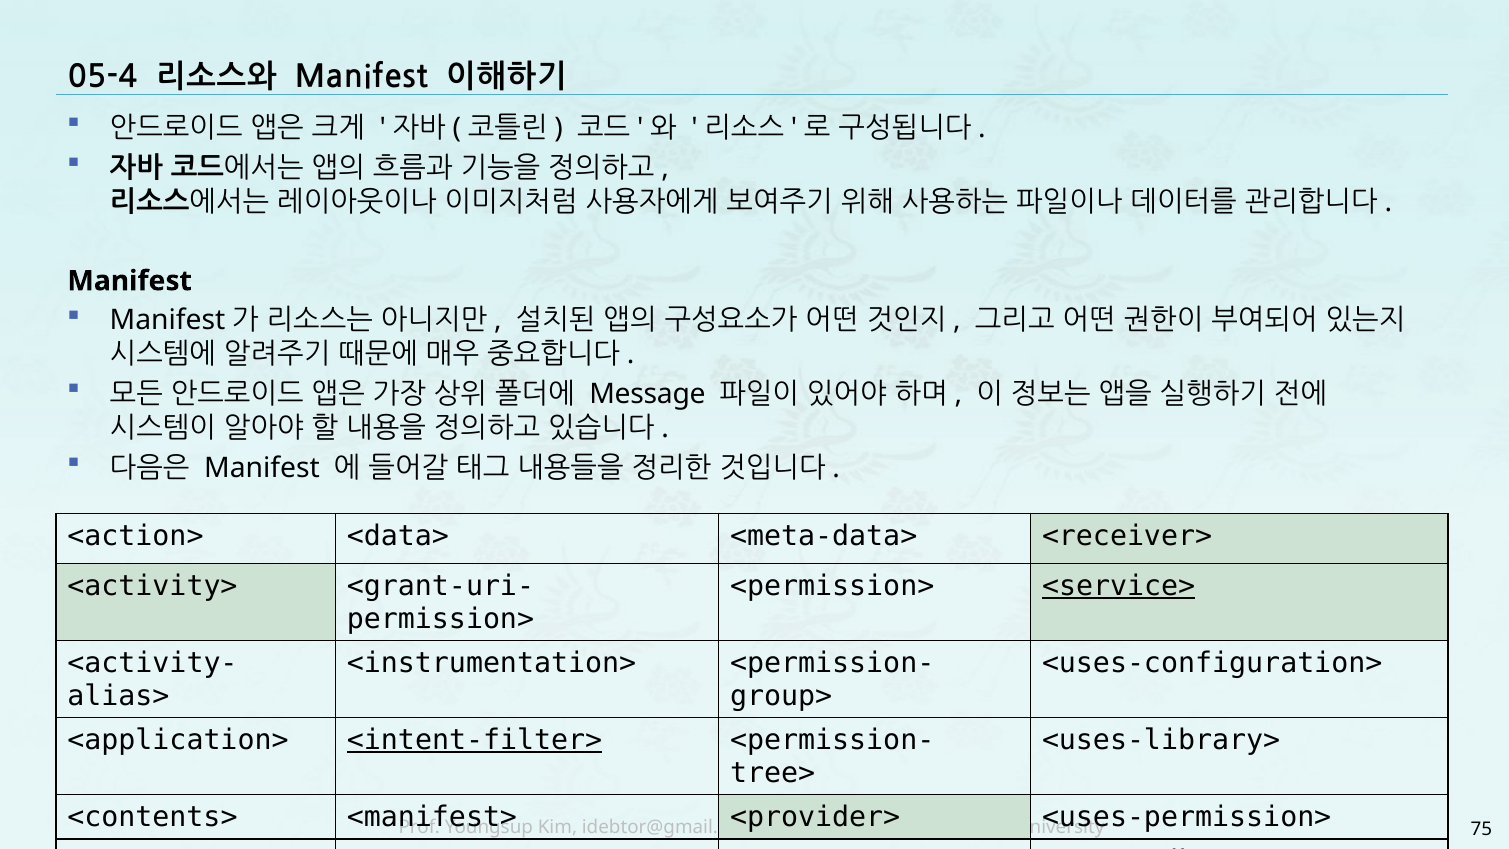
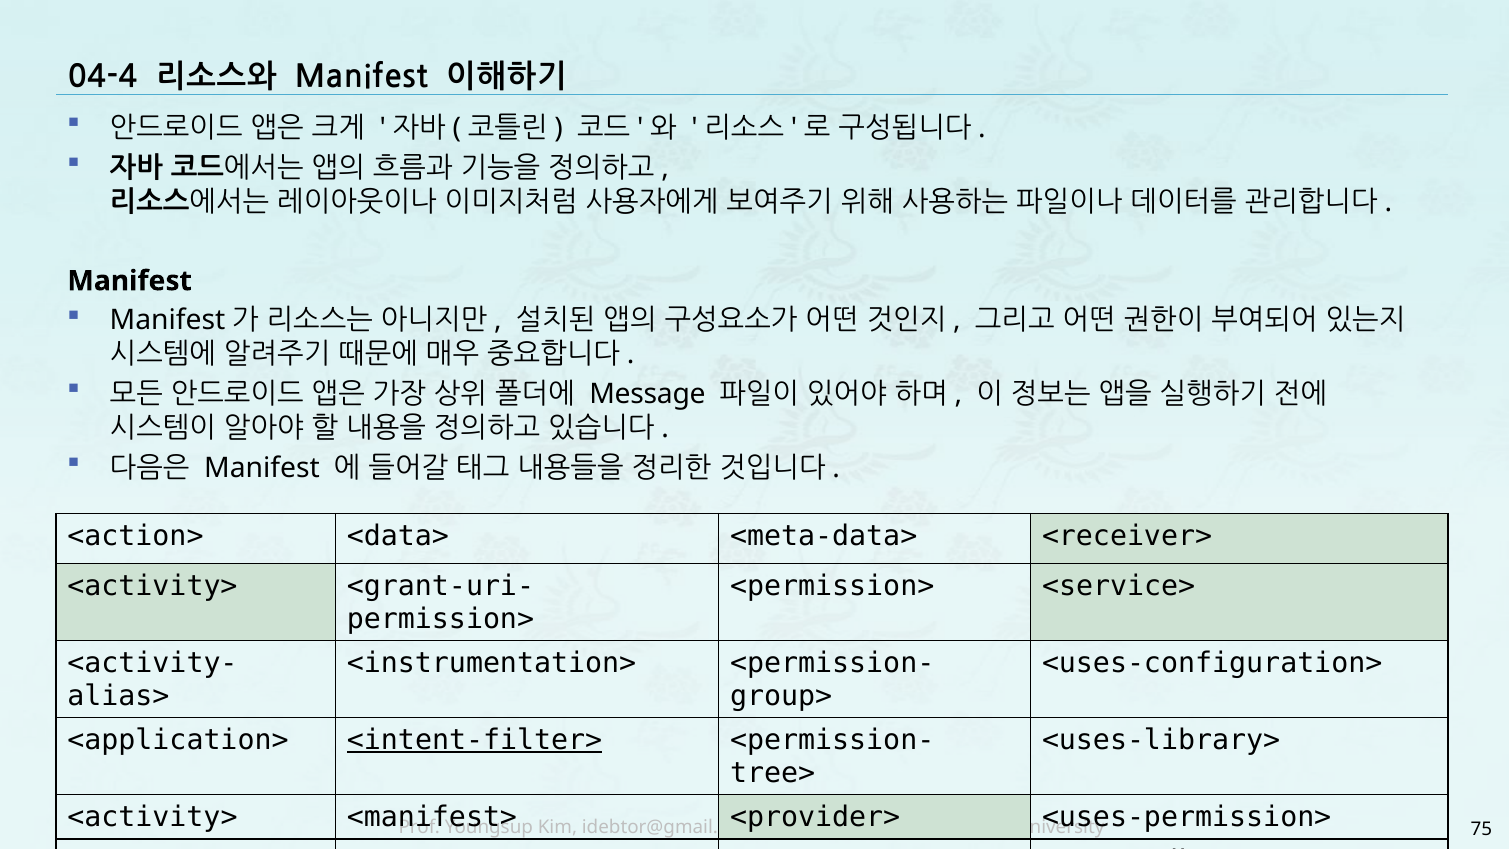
05-4: 05-4 -> 04-4
<service> underline: present -> none
<contents> at (152, 817): <contents> -> <activity>
